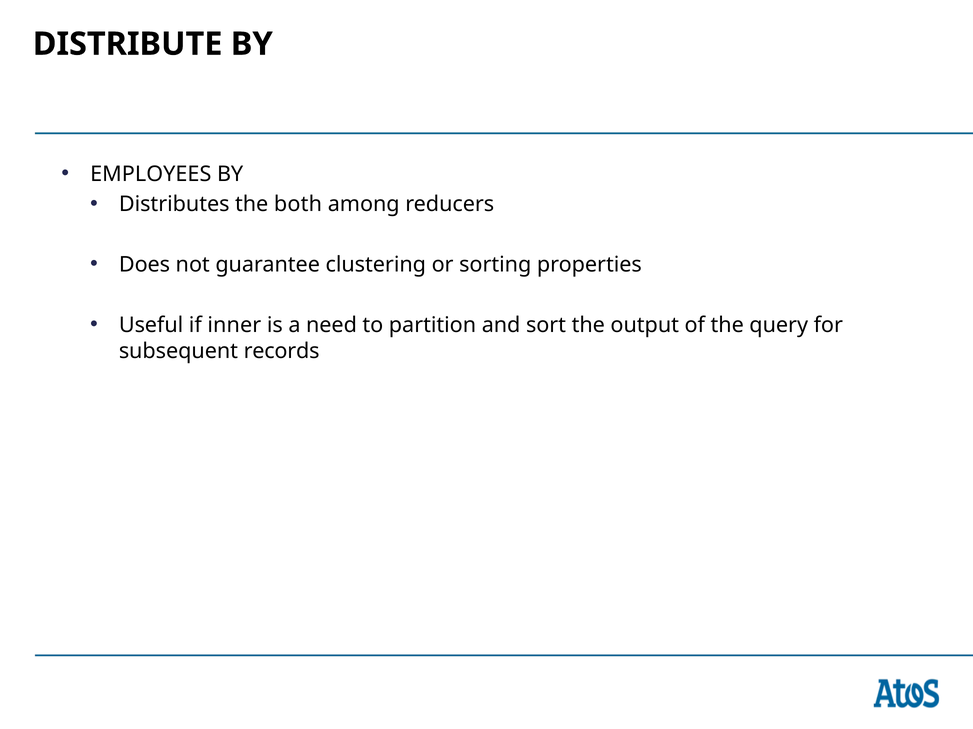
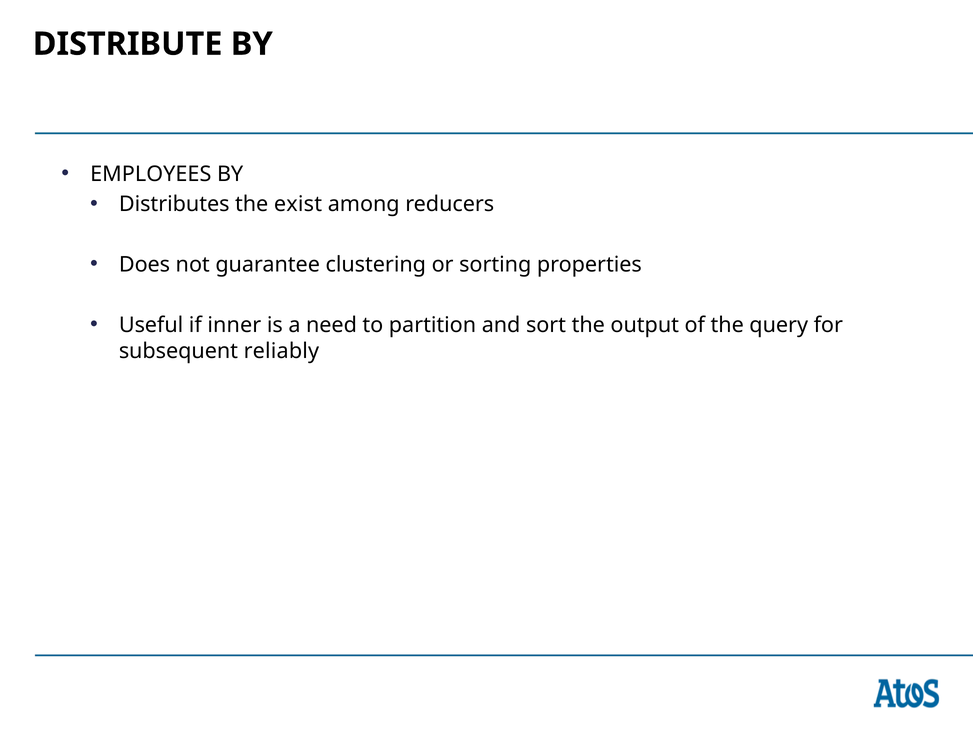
both: both -> exist
records: records -> reliably
